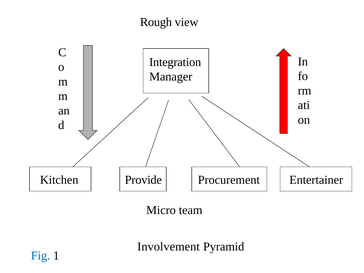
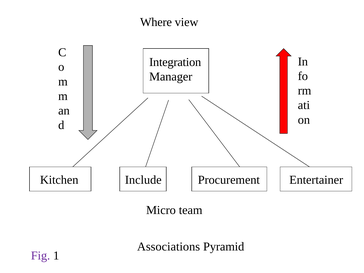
Rough: Rough -> Where
Provide: Provide -> Include
Involvement: Involvement -> Associations
Fig colour: blue -> purple
